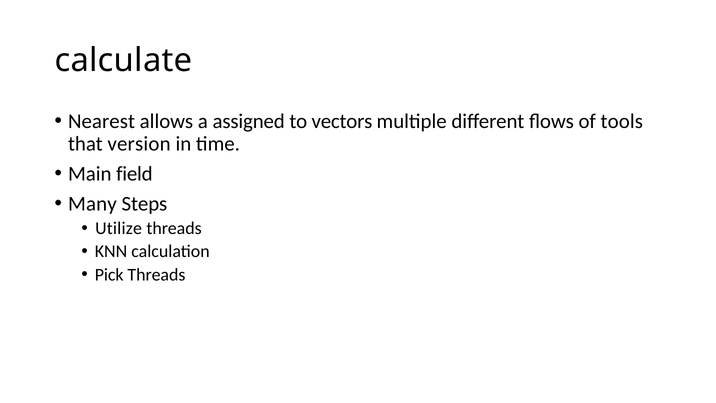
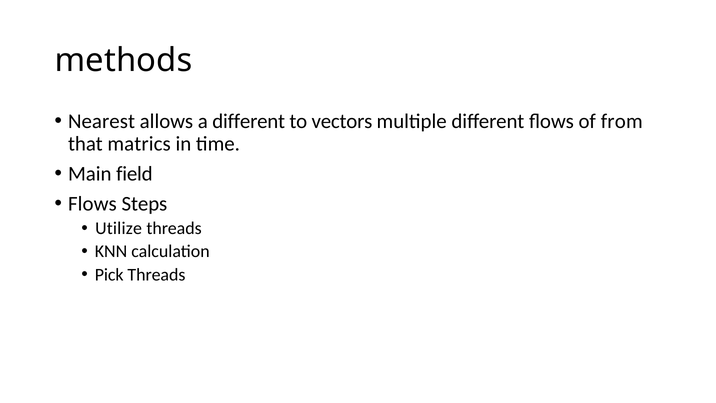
calculate: calculate -> methods
a assigned: assigned -> different
tools: tools -> from
version: version -> matrics
Many at (92, 204): Many -> Flows
